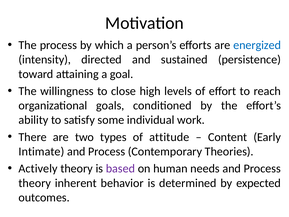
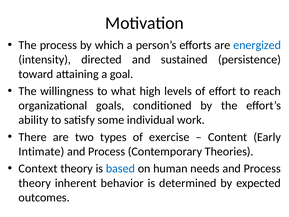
close: close -> what
attitude: attitude -> exercise
Actively: Actively -> Context
based colour: purple -> blue
